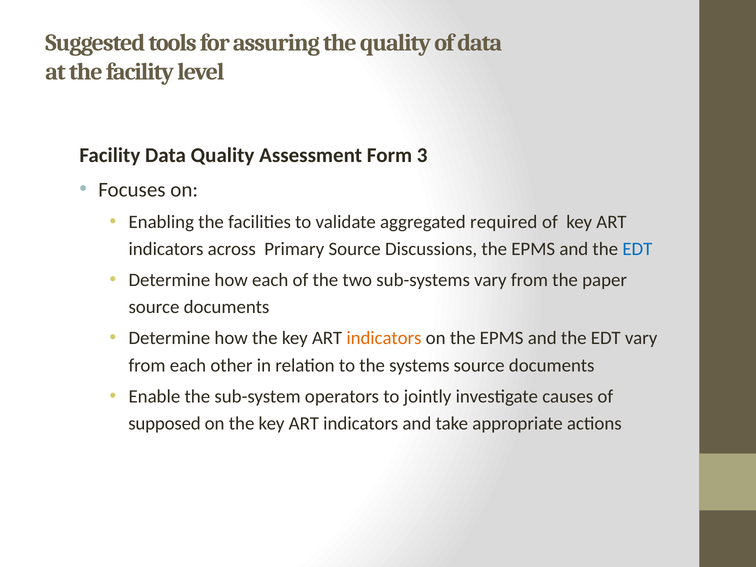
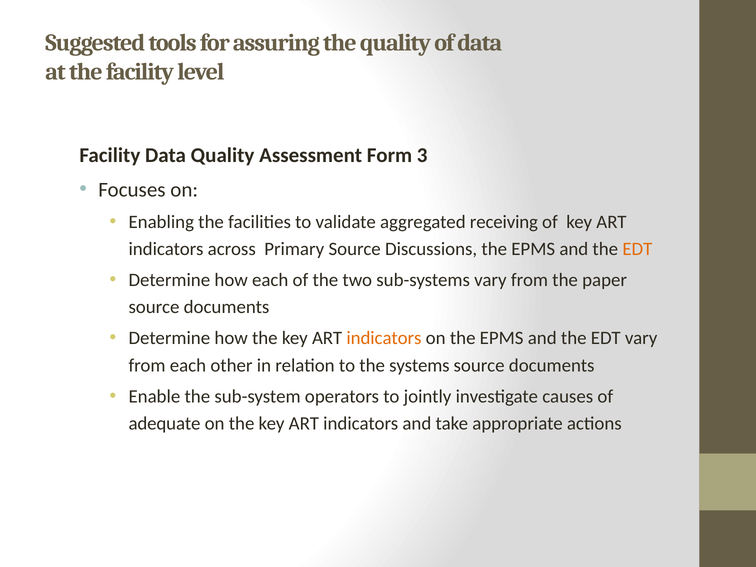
required: required -> receiving
EDT at (637, 249) colour: blue -> orange
supposed: supposed -> adequate
